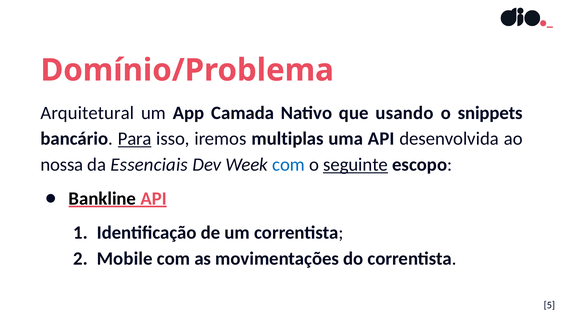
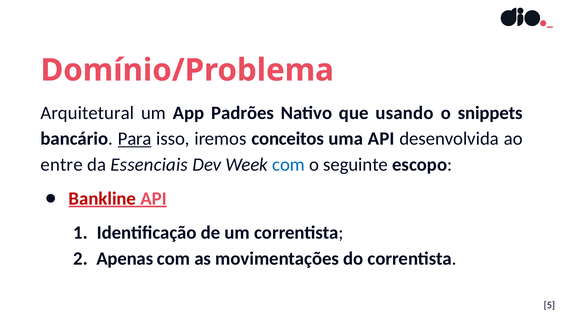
Camada: Camada -> Padrões
multiplas: multiplas -> conceitos
nossa: nossa -> entre
seguinte underline: present -> none
Bankline colour: black -> red
Mobile: Mobile -> Apenas
